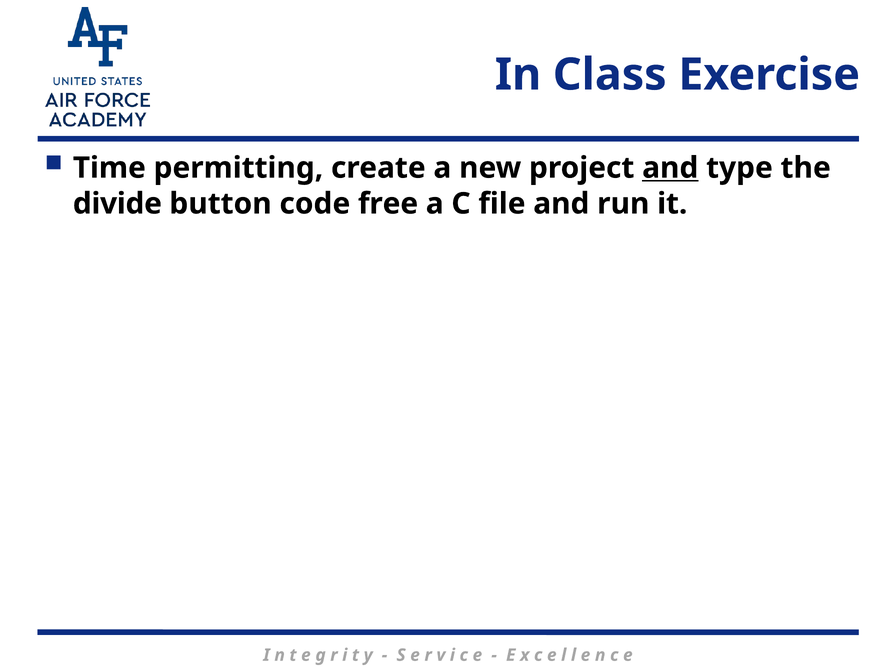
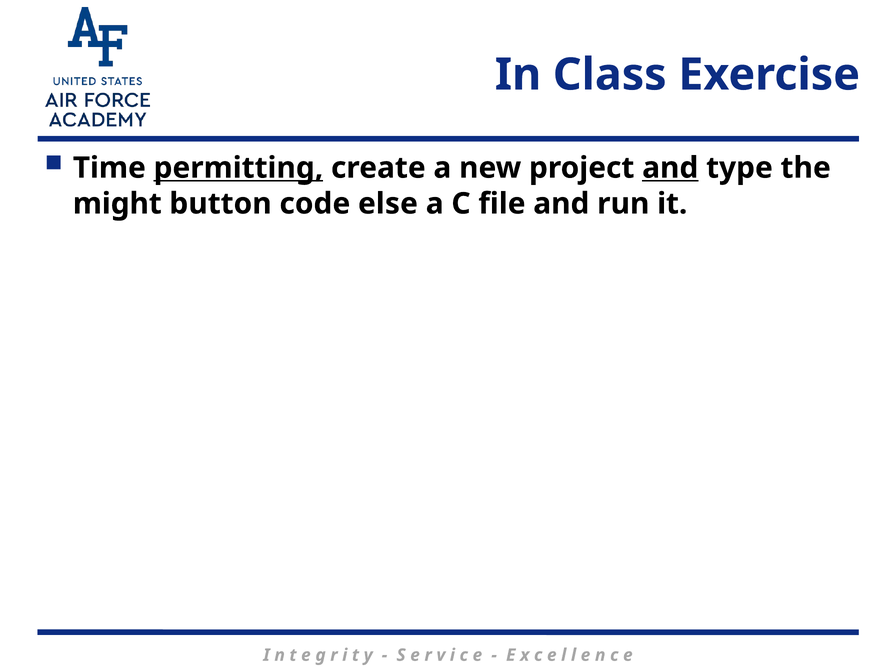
permitting underline: none -> present
divide: divide -> might
free: free -> else
